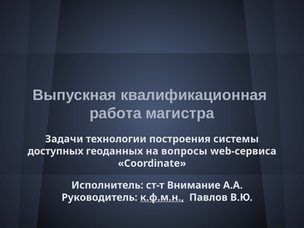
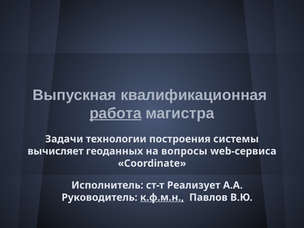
работа underline: none -> present
доступных: доступных -> вычисляет
Внимание: Внимание -> Реализует
